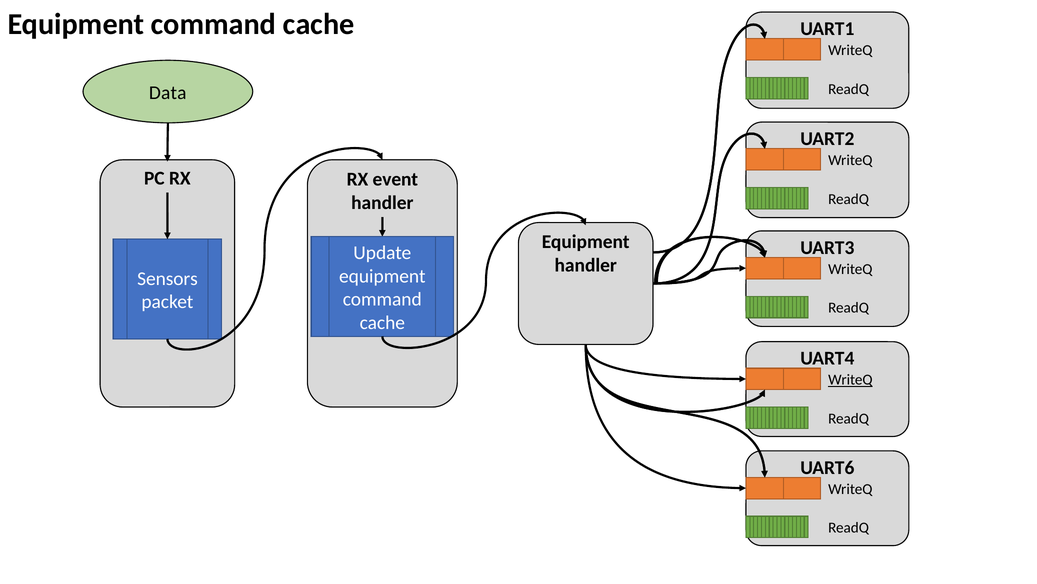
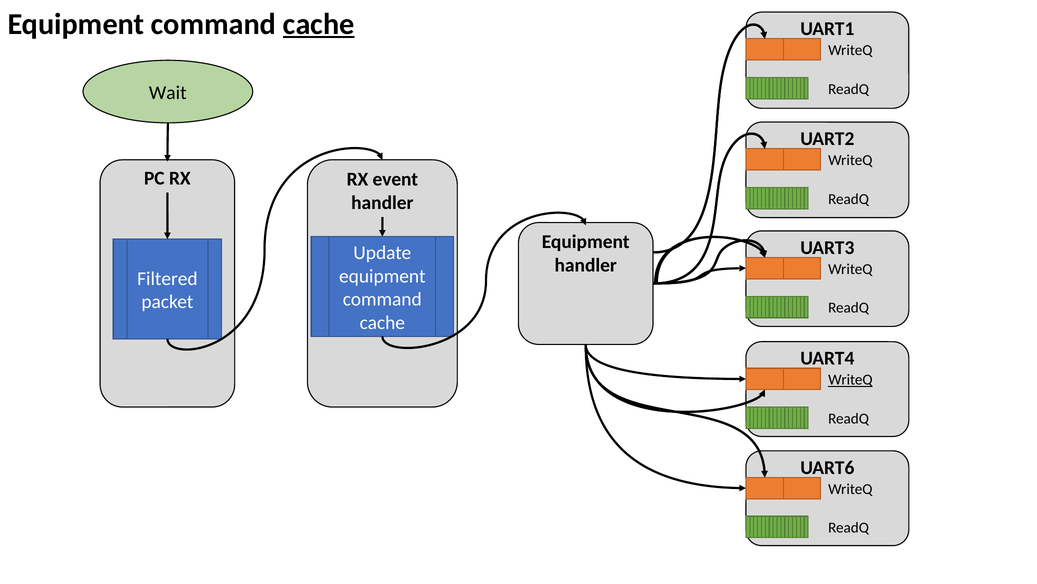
cache at (319, 24) underline: none -> present
Data: Data -> Wait
Sensors: Sensors -> Filtered
